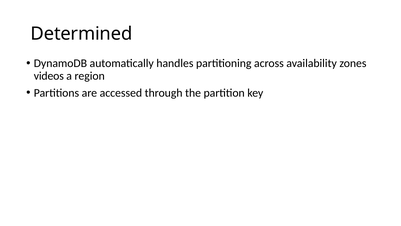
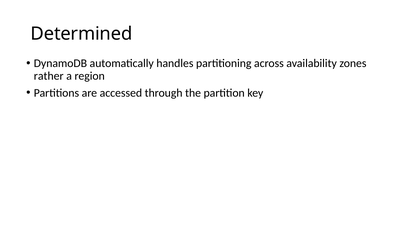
videos: videos -> rather
